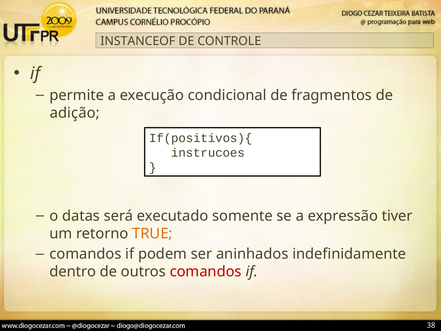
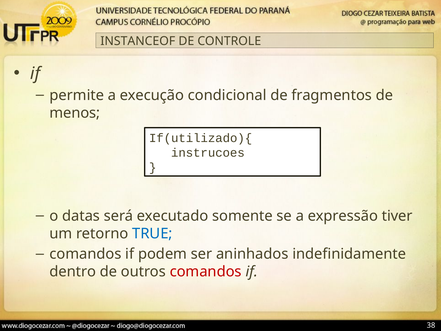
adição: adição -> menos
If(positivos){: If(positivos){ -> If(utilizado){
TRUE colour: orange -> blue
